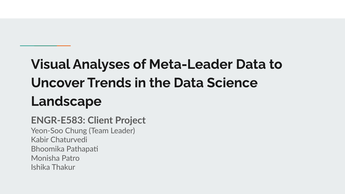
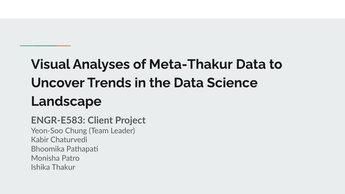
Meta-Leader: Meta-Leader -> Meta-Thakur
